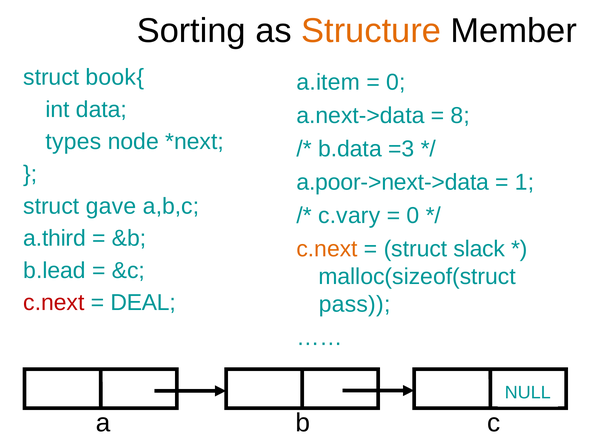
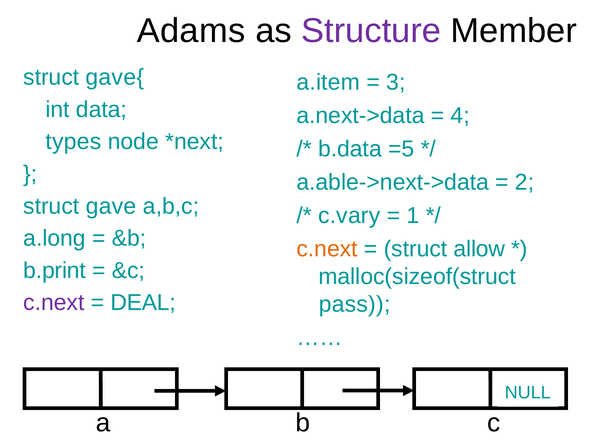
Sorting: Sorting -> Adams
Structure colour: orange -> purple
book{: book{ -> gave{
0 at (396, 82): 0 -> 3
8: 8 -> 4
=3: =3 -> =5
a.poor->next->data: a.poor->next->data -> a.able->next->data
1: 1 -> 2
0 at (413, 216): 0 -> 1
a.third: a.third -> a.long
slack: slack -> allow
b.lead: b.lead -> b.print
c.next at (54, 303) colour: red -> purple
